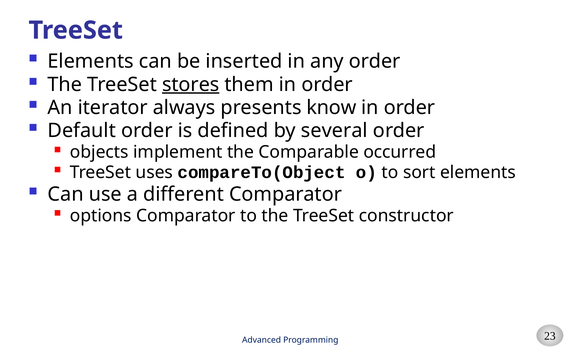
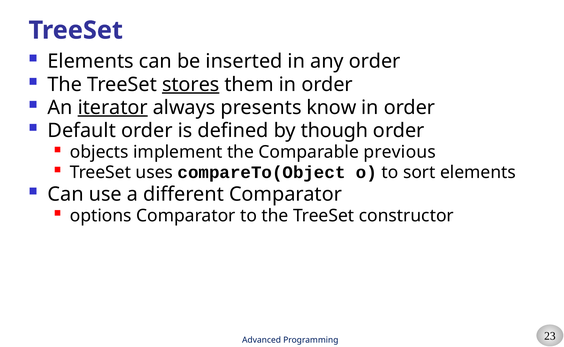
iterator underline: none -> present
several: several -> though
occurred: occurred -> previous
